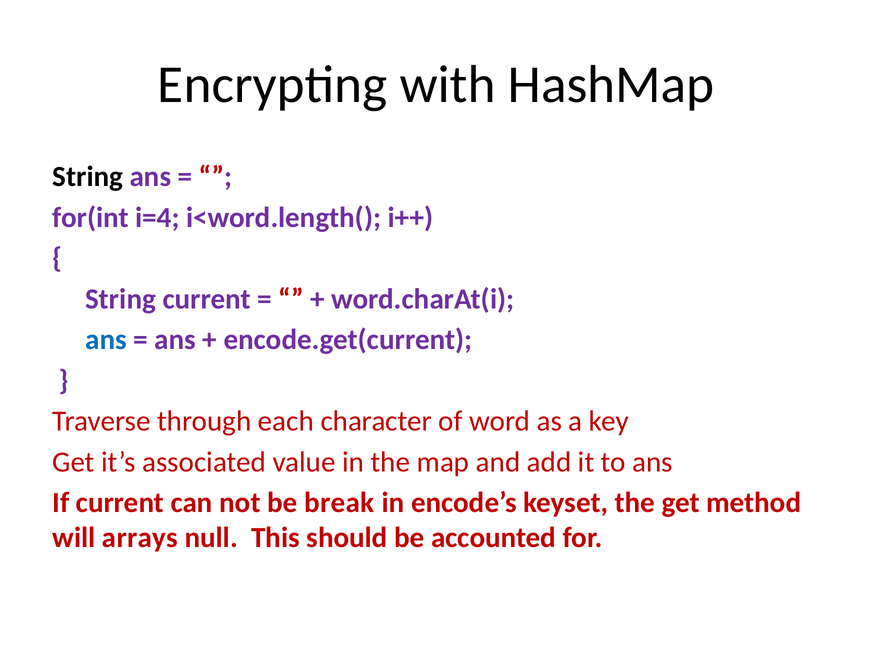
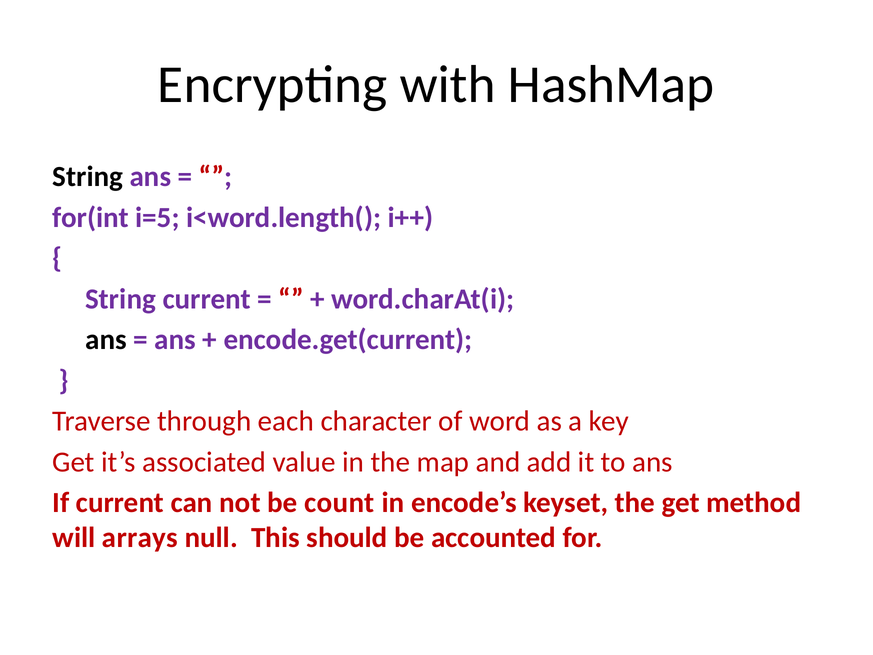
i=4: i=4 -> i=5
ans at (106, 340) colour: blue -> black
break: break -> count
